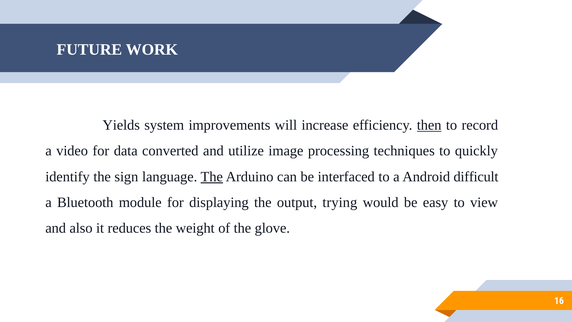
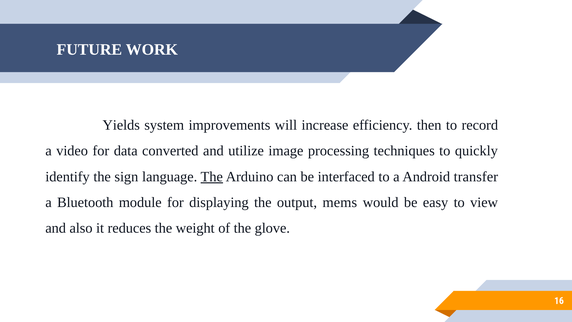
then underline: present -> none
difficult: difficult -> transfer
trying: trying -> mems
